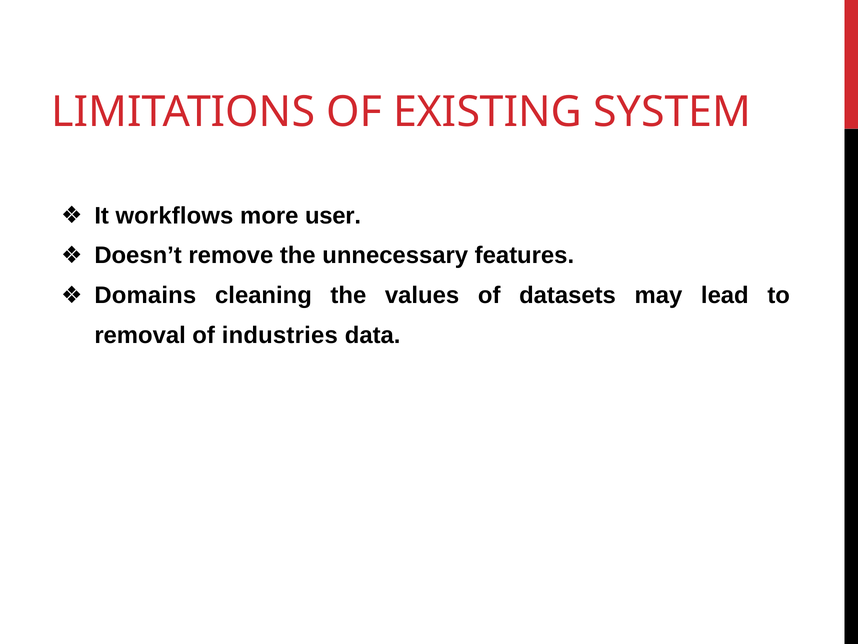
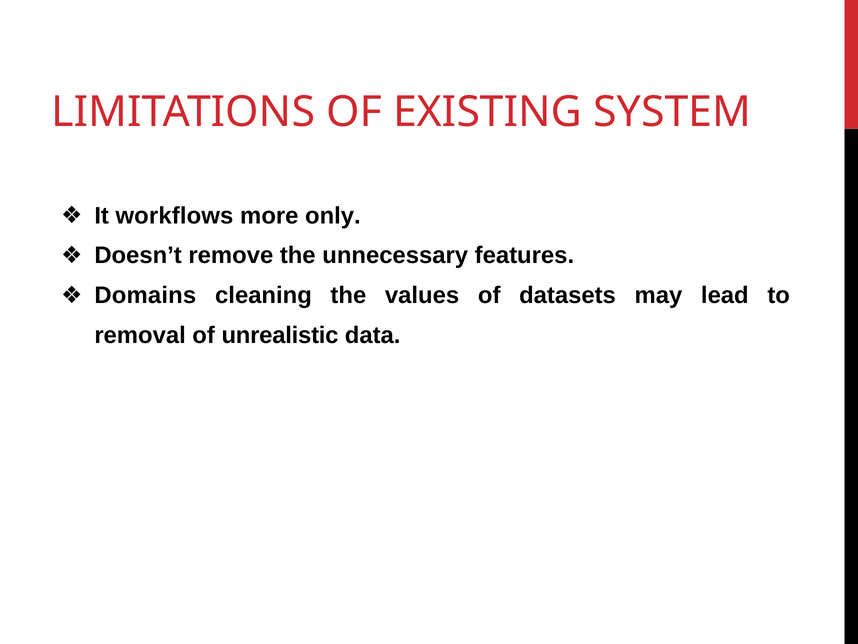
user: user -> only
industries: industries -> unrealistic
